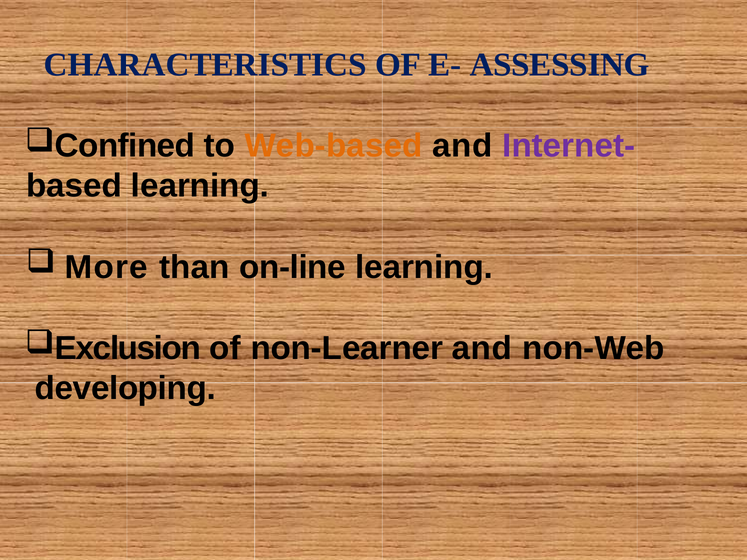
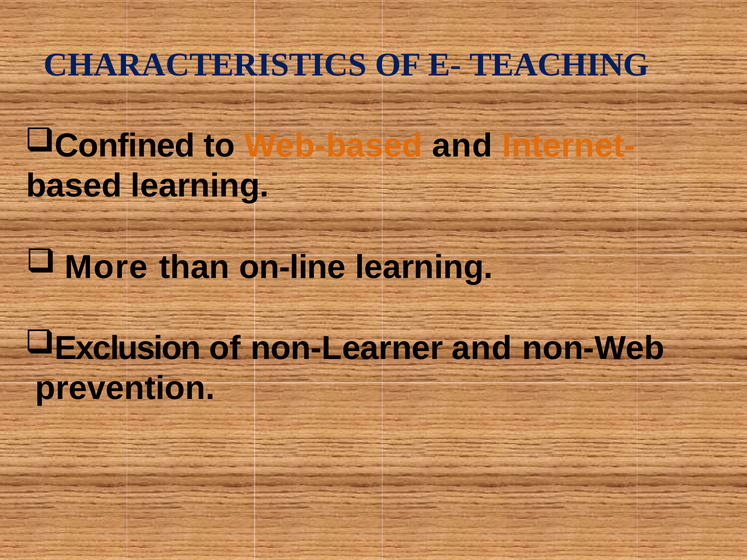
ASSESSING: ASSESSING -> TEACHING
Internet- colour: purple -> orange
developing: developing -> prevention
